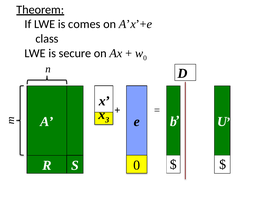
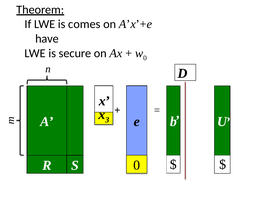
class: class -> have
